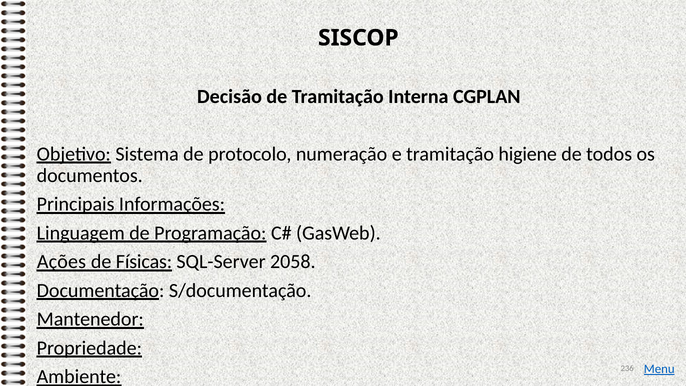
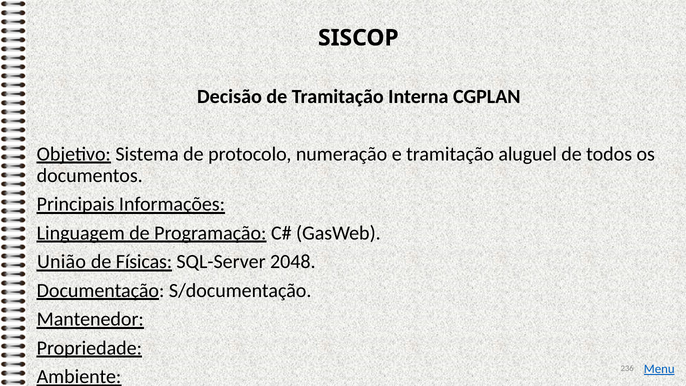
higiene: higiene -> aluguel
Ações: Ações -> União
2058: 2058 -> 2048
